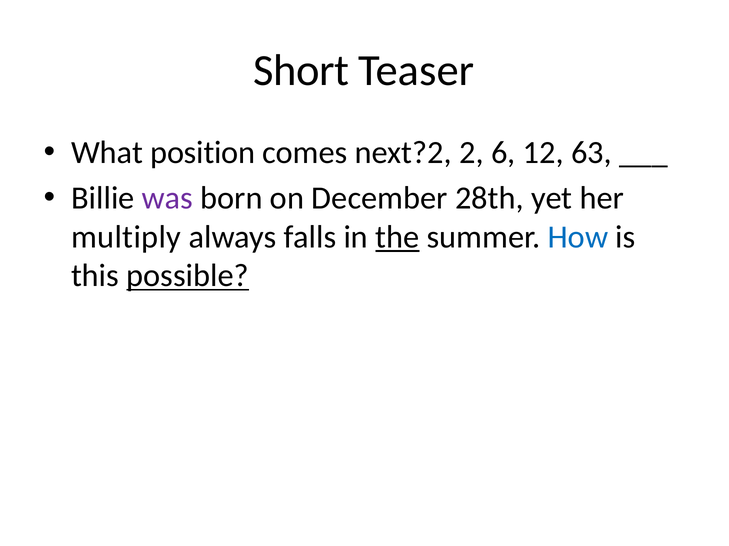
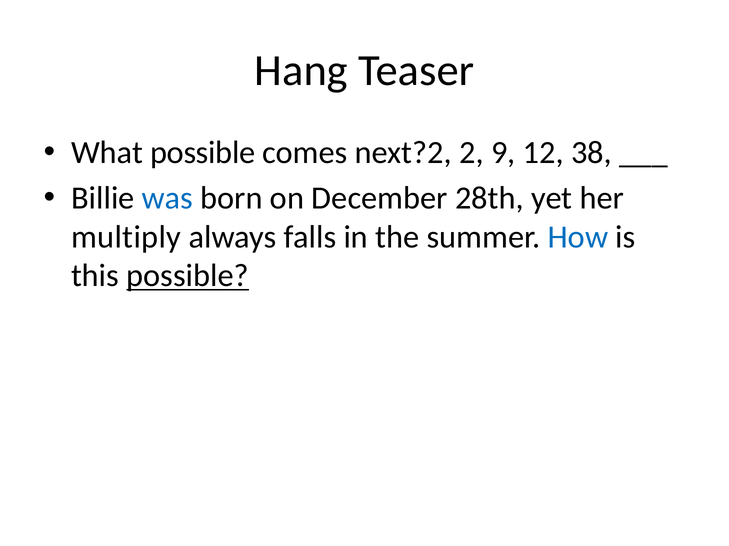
Short: Short -> Hang
What position: position -> possible
6: 6 -> 9
63: 63 -> 38
was colour: purple -> blue
the underline: present -> none
